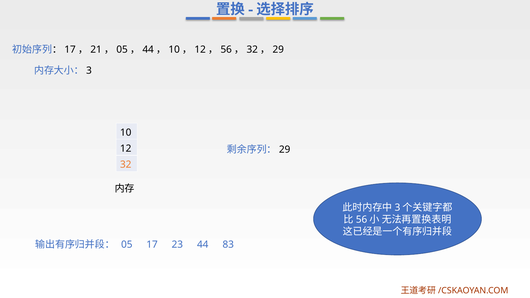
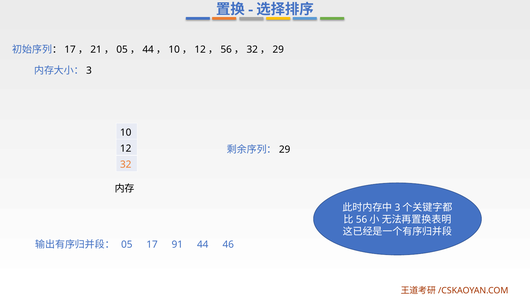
23: 23 -> 91
83: 83 -> 46
